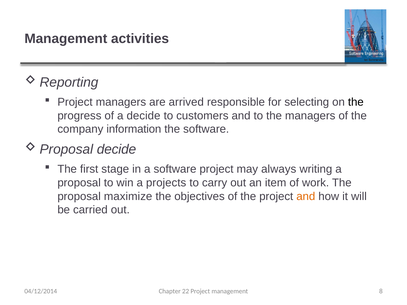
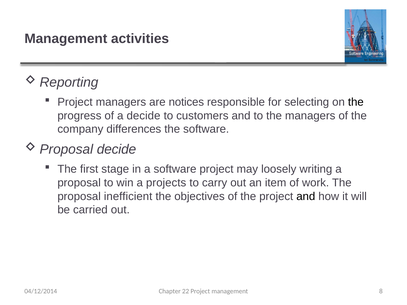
arrived: arrived -> notices
information: information -> differences
always: always -> loosely
maximize: maximize -> inefficient
and at (306, 197) colour: orange -> black
